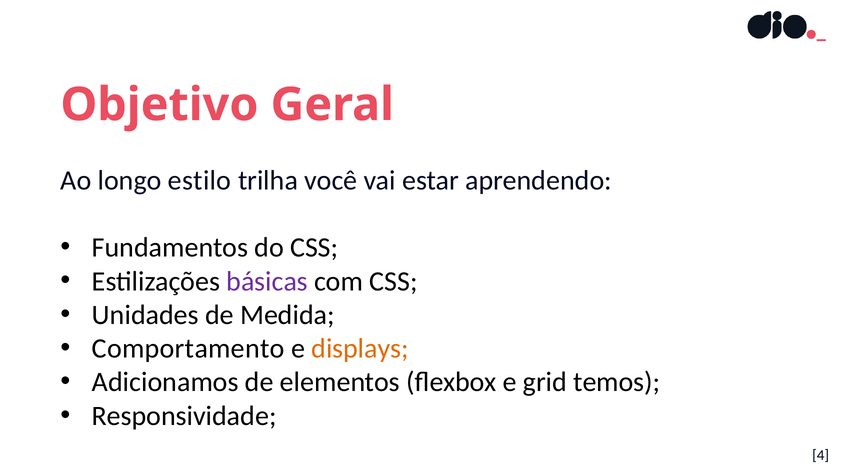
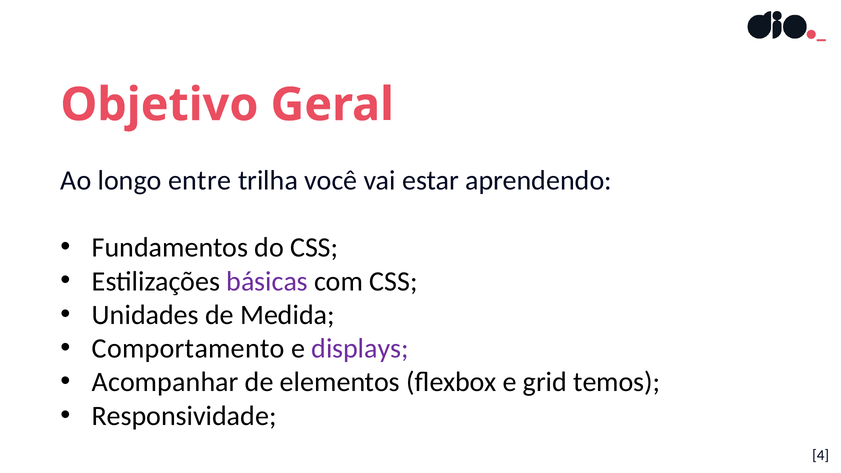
estilo: estilo -> entre
displays colour: orange -> purple
Adicionamos: Adicionamos -> Acompanhar
